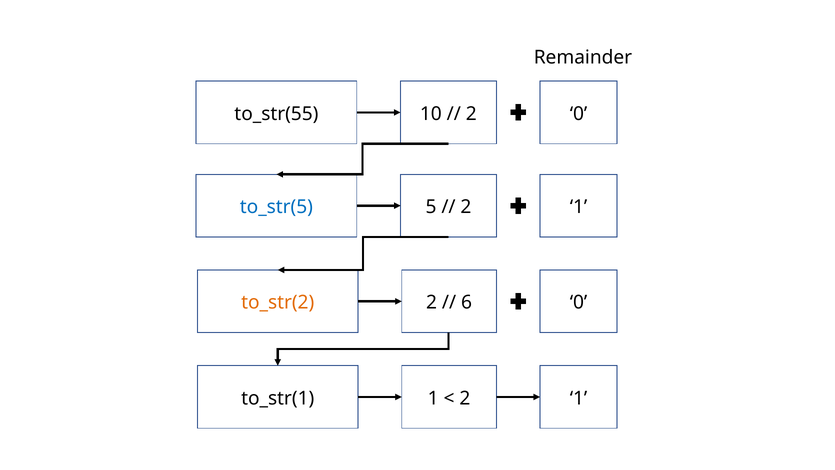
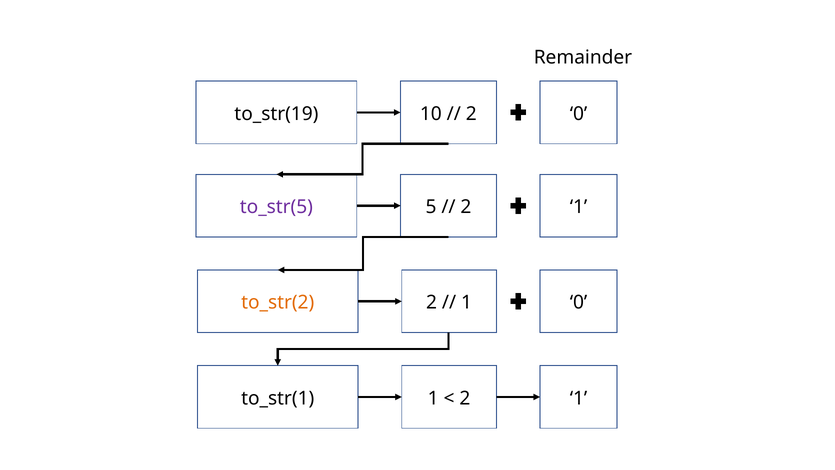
to_str(55: to_str(55 -> to_str(19
to_str(5 colour: blue -> purple
6 at (467, 302): 6 -> 1
